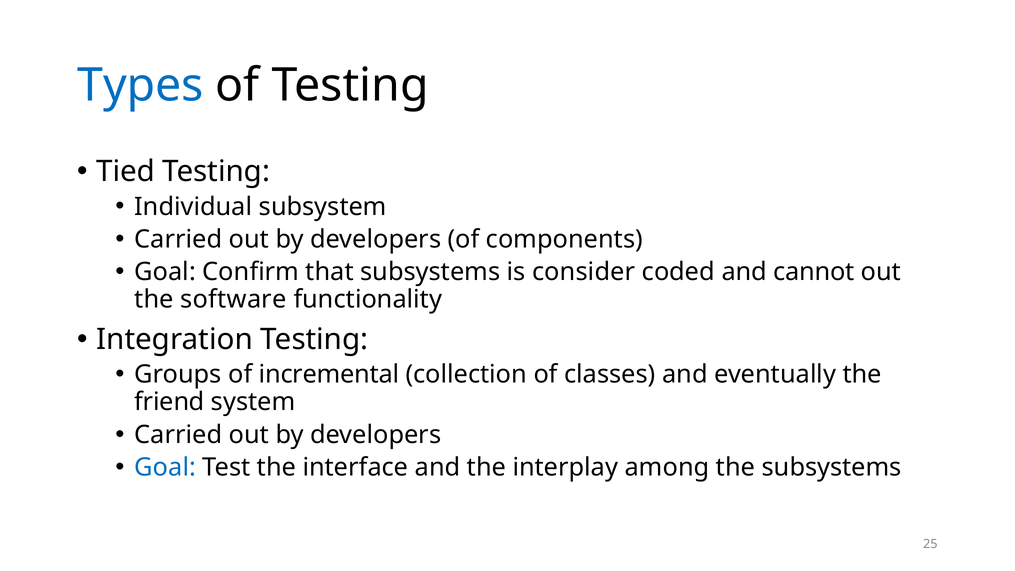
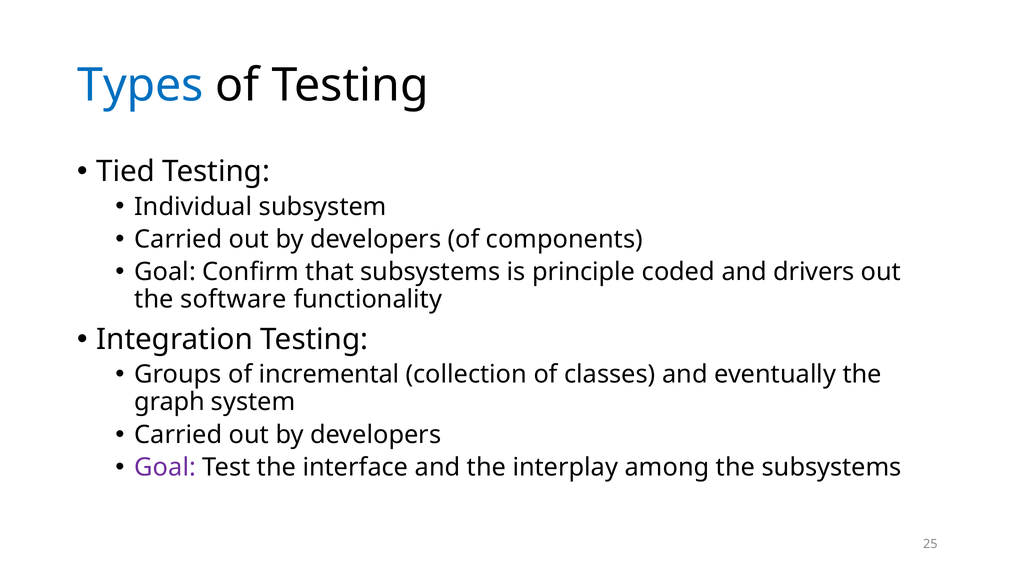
consider: consider -> principle
cannot: cannot -> drivers
friend: friend -> graph
Goal at (165, 467) colour: blue -> purple
